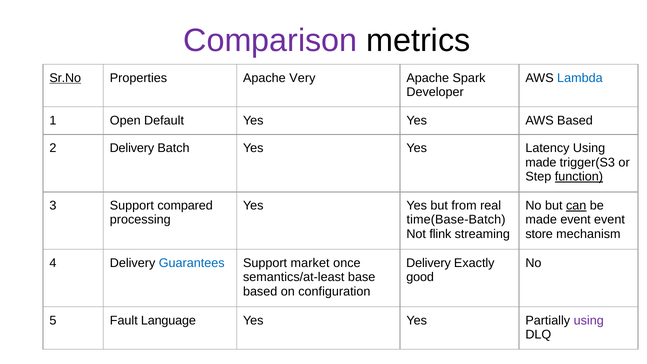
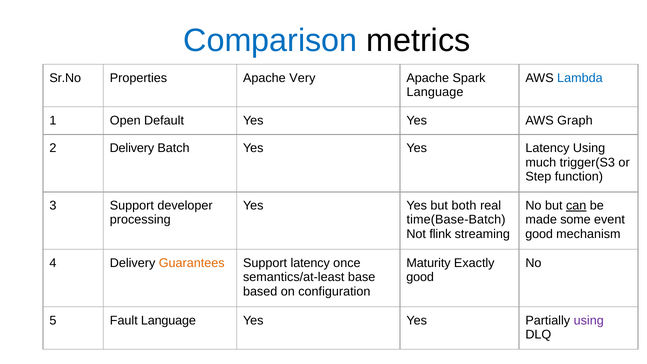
Comparison colour: purple -> blue
Sr.No underline: present -> none
Developer at (435, 92): Developer -> Language
AWS Based: Based -> Graph
made at (541, 162): made -> much
function underline: present -> none
compared: compared -> developer
from: from -> both
made event: event -> some
store at (539, 234): store -> good
Guarantees colour: blue -> orange
Support market: market -> latency
Delivery at (429, 263): Delivery -> Maturity
